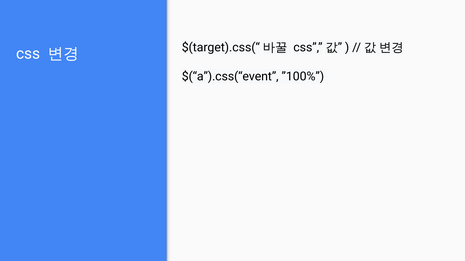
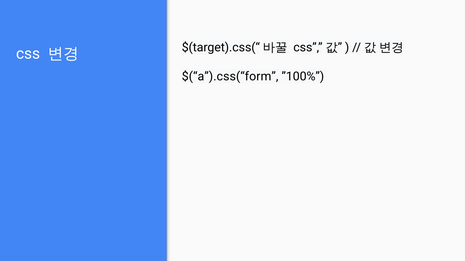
$(“a”).css(“event: $(“a”).css(“event -> $(“a”).css(“form
